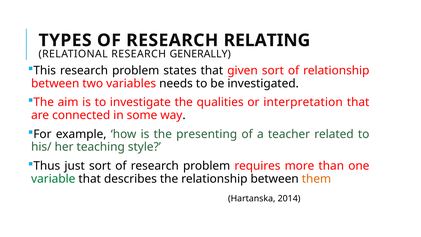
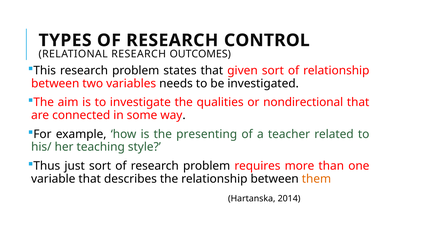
RELATING: RELATING -> CONTROL
GENERALLY: GENERALLY -> OUTCOMES
interpretation: interpretation -> nondirectional
variable colour: green -> black
